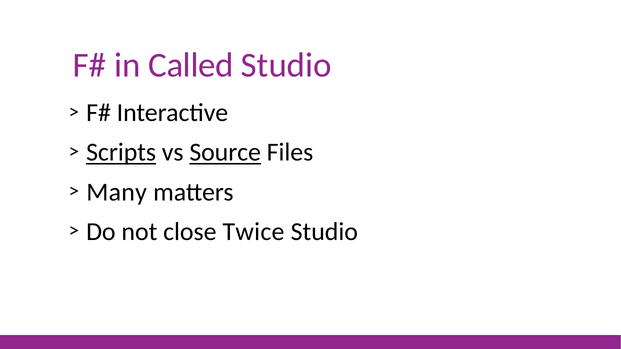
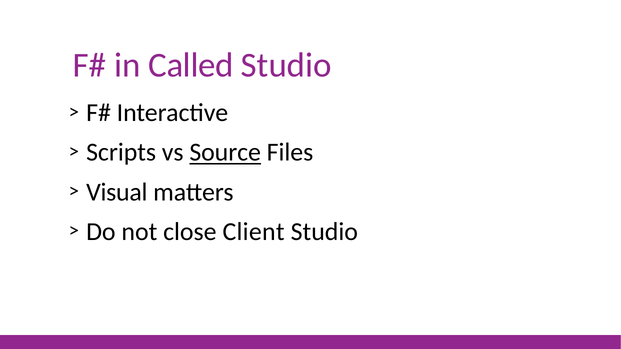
Scripts underline: present -> none
Many: Many -> Visual
Twice: Twice -> Client
